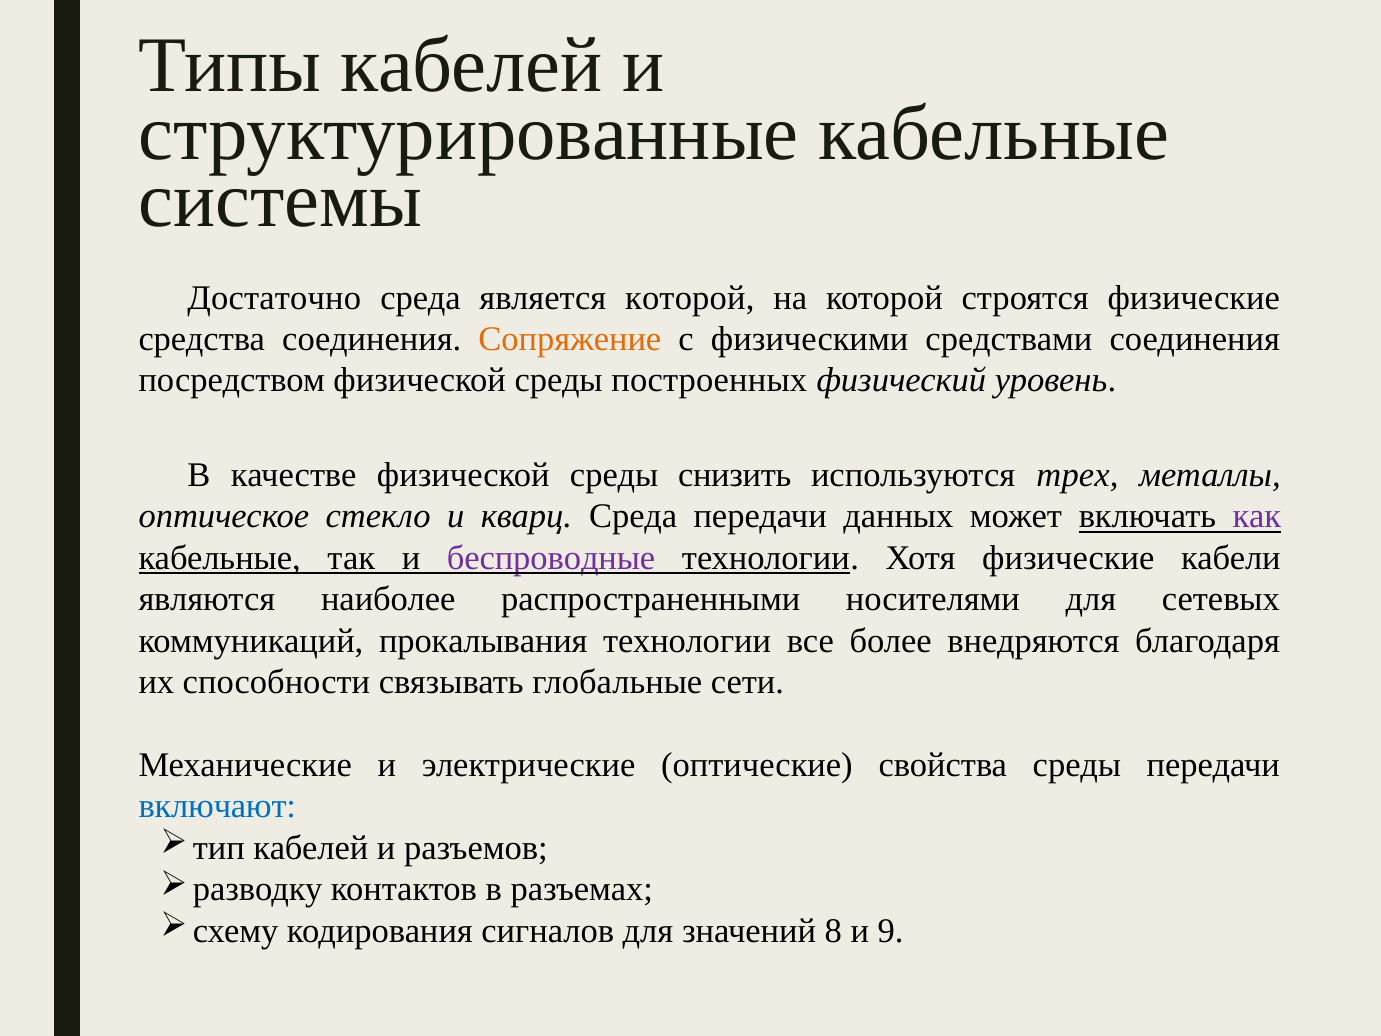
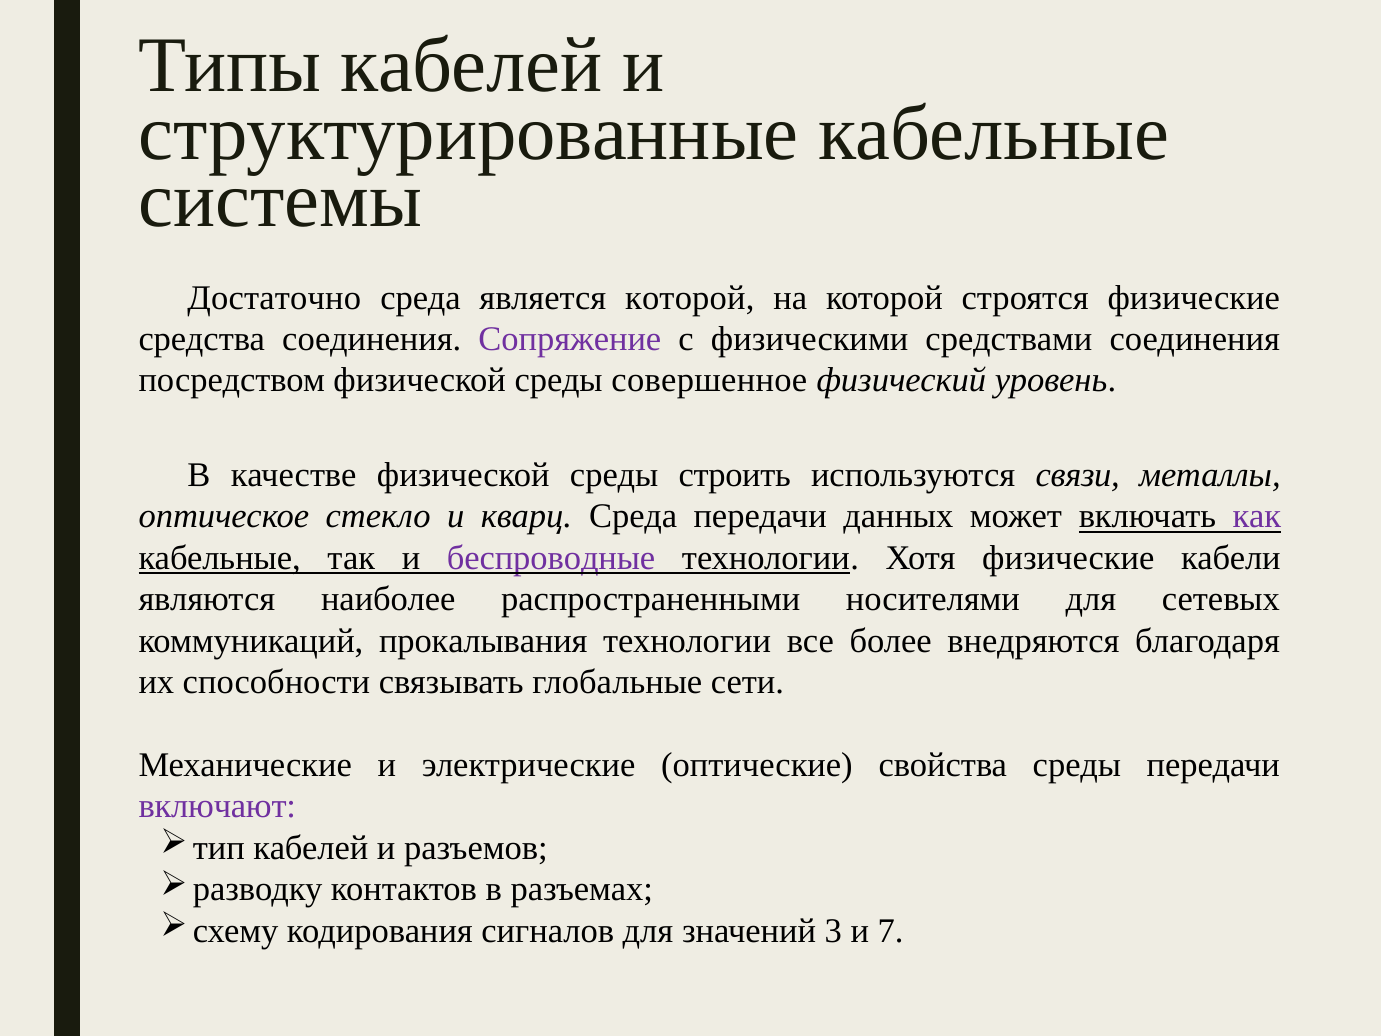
Сопряжение colour: orange -> purple
построенных: построенных -> совершенное
снизить: снизить -> строить
трех: трех -> связи
включают colour: blue -> purple
8: 8 -> 3
9: 9 -> 7
